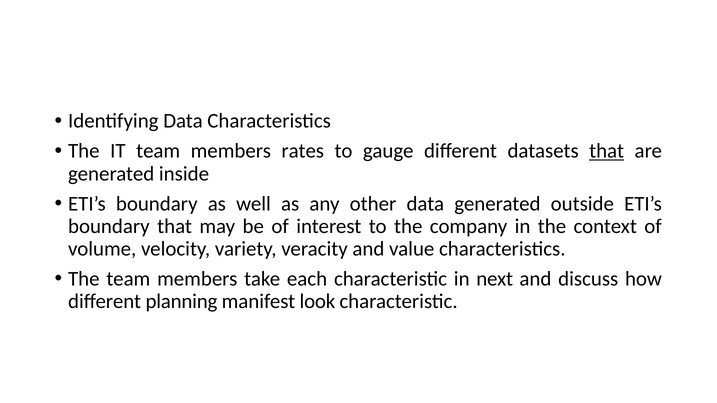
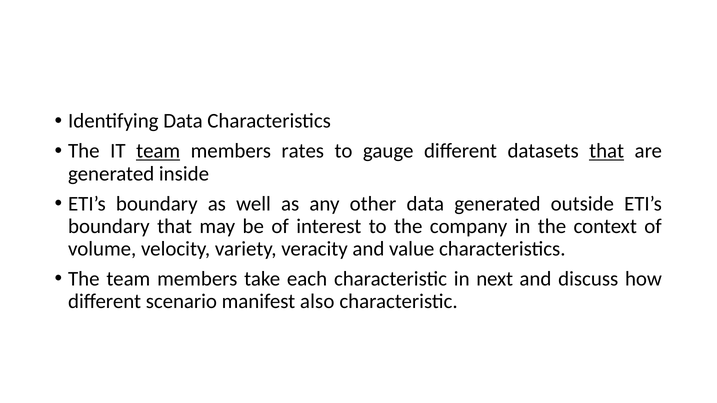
team at (158, 151) underline: none -> present
planning: planning -> scenario
look: look -> also
